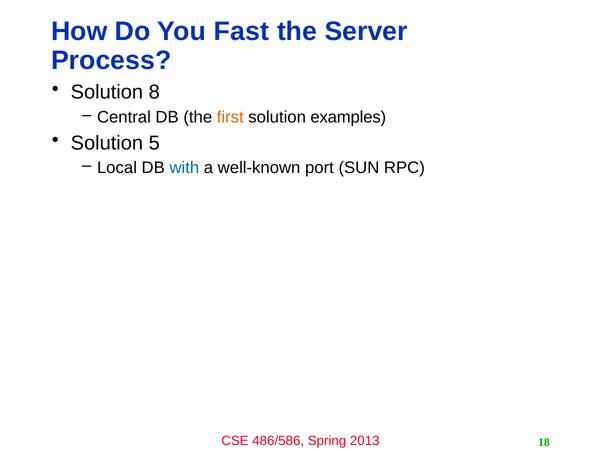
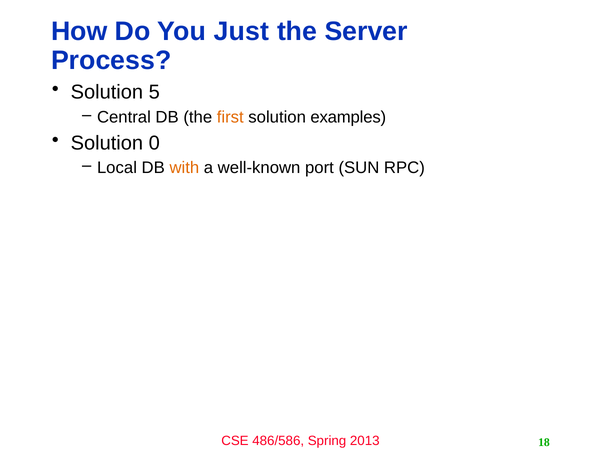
Fast: Fast -> Just
8: 8 -> 5
5: 5 -> 0
with colour: blue -> orange
